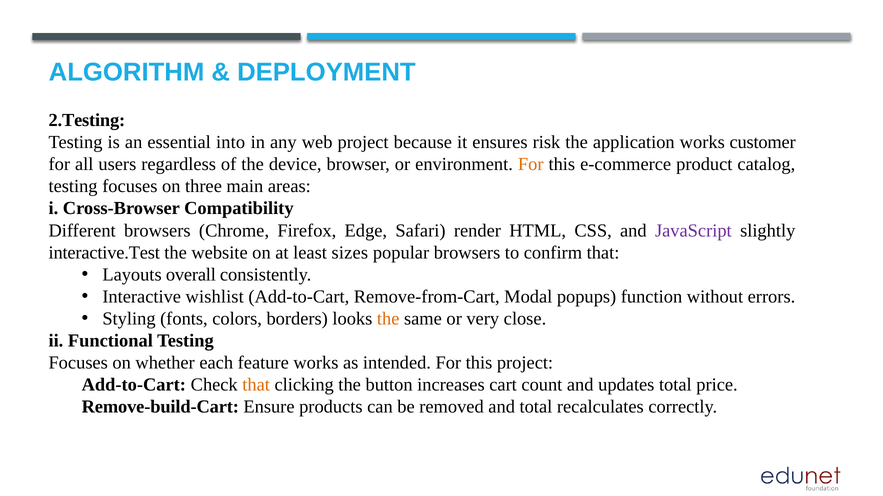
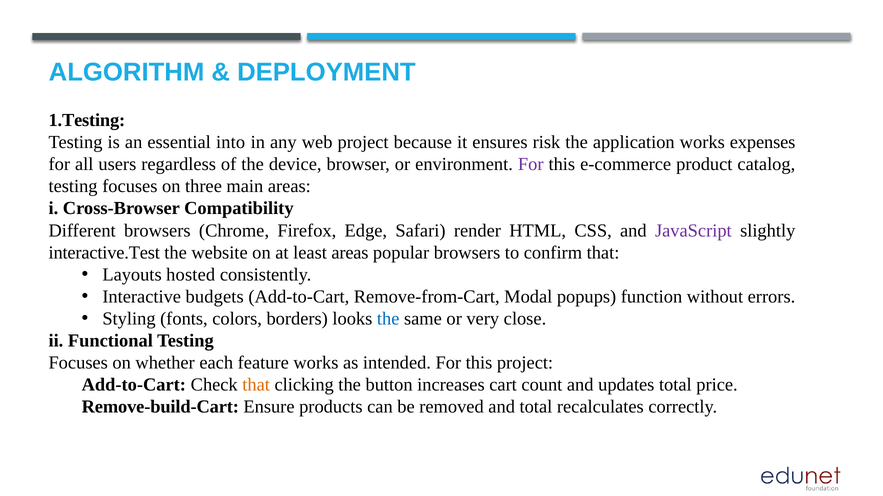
2.Testing: 2.Testing -> 1.Testing
customer: customer -> expenses
For at (531, 165) colour: orange -> purple
least sizes: sizes -> areas
overall: overall -> hosted
wishlist: wishlist -> budgets
the at (388, 319) colour: orange -> blue
